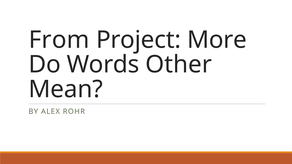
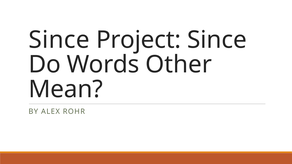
From at (59, 40): From -> Since
Project More: More -> Since
